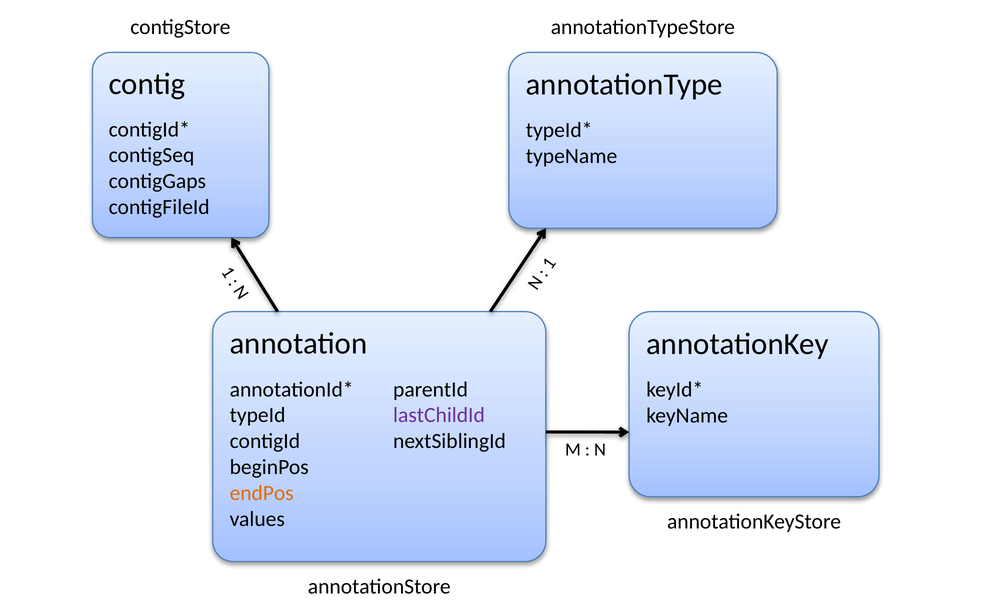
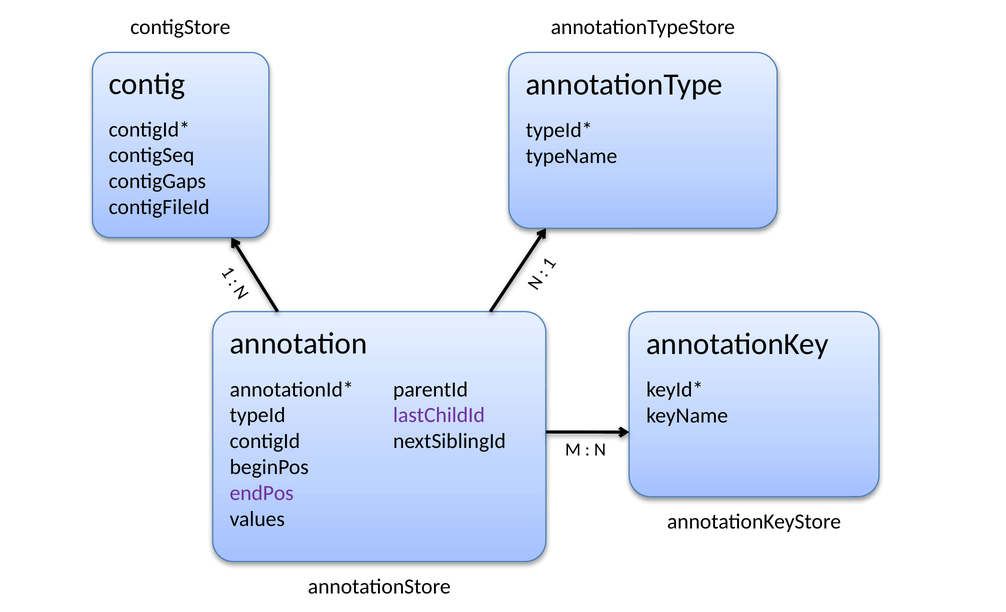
endPos colour: orange -> purple
